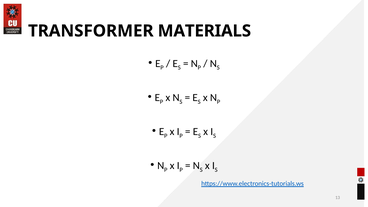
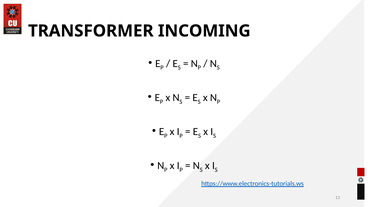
MATERIALS: MATERIALS -> INCOMING
